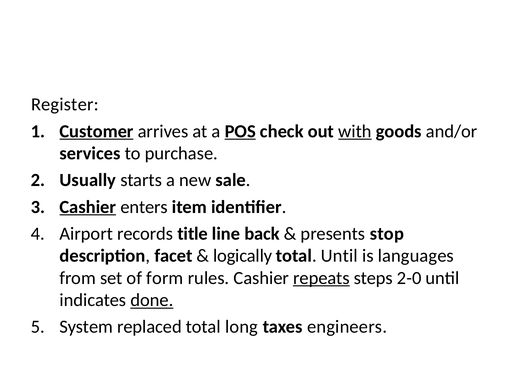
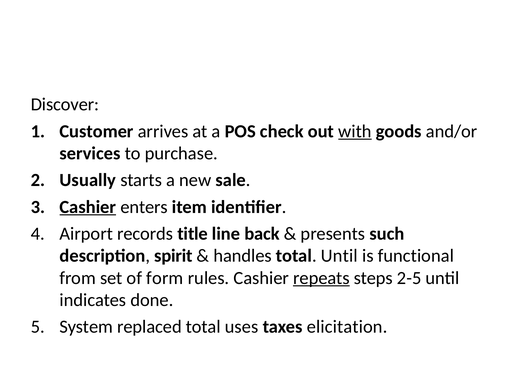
Register: Register -> Discover
Customer underline: present -> none
POS underline: present -> none
stop: stop -> such
facet: facet -> spirit
logically: logically -> handles
languages: languages -> functional
2-0: 2-0 -> 2-5
done underline: present -> none
long: long -> uses
engineers: engineers -> elicitation
